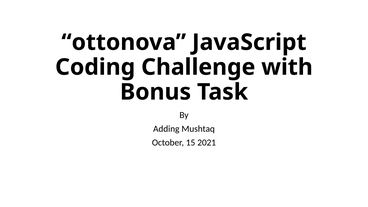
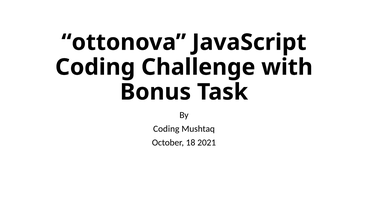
Adding at (166, 129): Adding -> Coding
15: 15 -> 18
